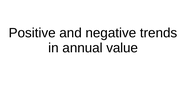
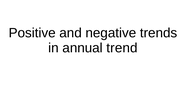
value: value -> trend
